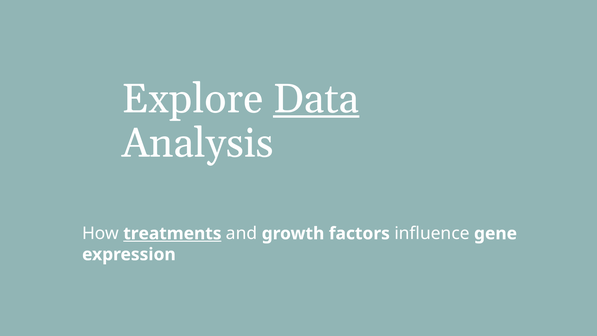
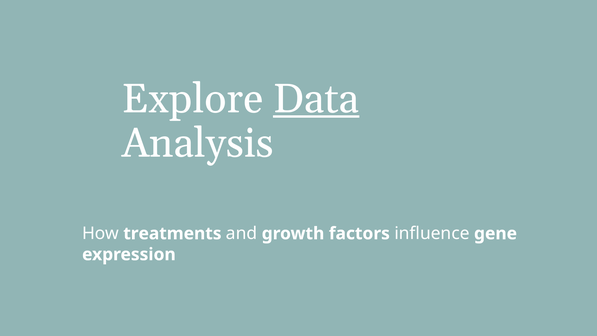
treatments underline: present -> none
